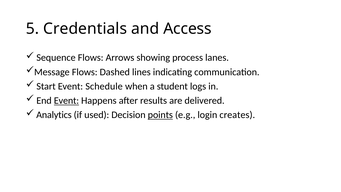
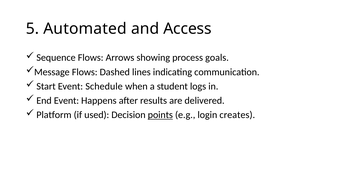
Credentials: Credentials -> Automated
lanes: lanes -> goals
Event at (66, 101) underline: present -> none
Analytics: Analytics -> Platform
